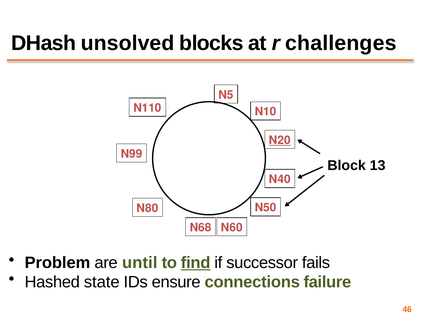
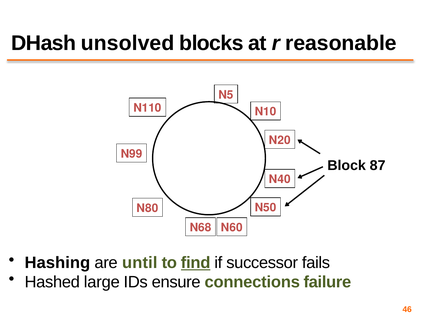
challenges: challenges -> reasonable
N20 underline: present -> none
13: 13 -> 87
Problem: Problem -> Hashing
state: state -> large
